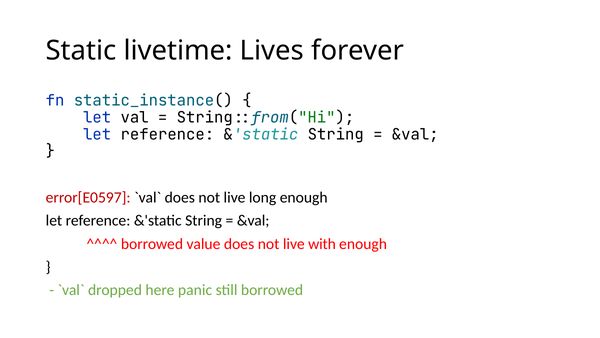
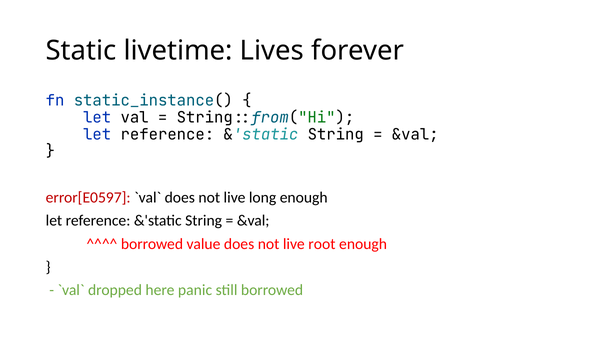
with: with -> root
